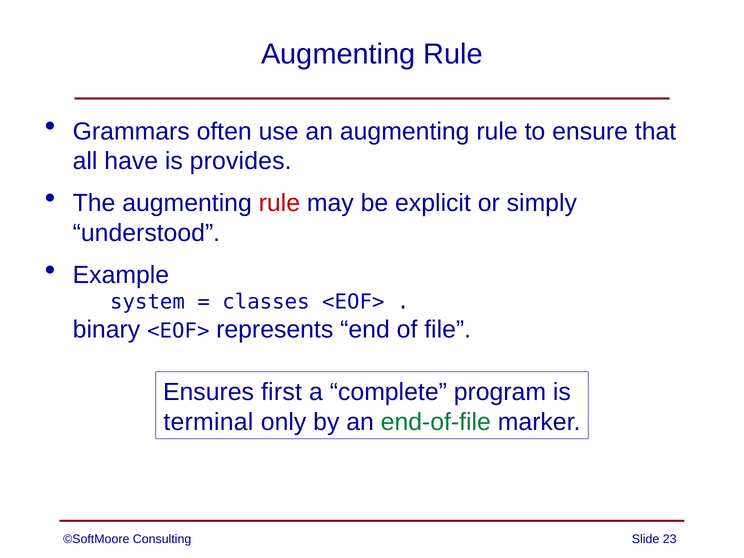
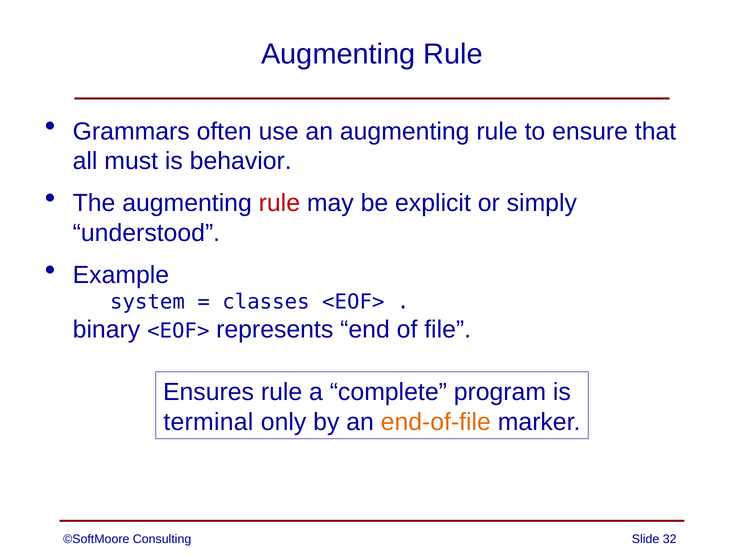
have: have -> must
provides: provides -> behavior
Ensures first: first -> rule
end-of-file colour: green -> orange
23: 23 -> 32
